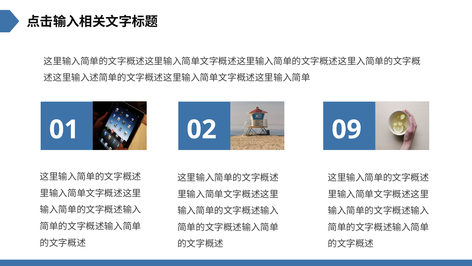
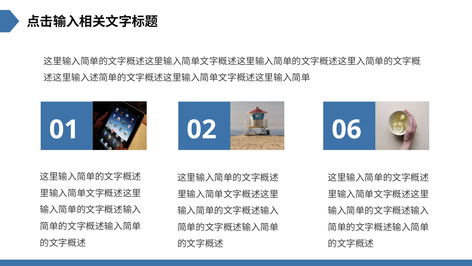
09: 09 -> 06
